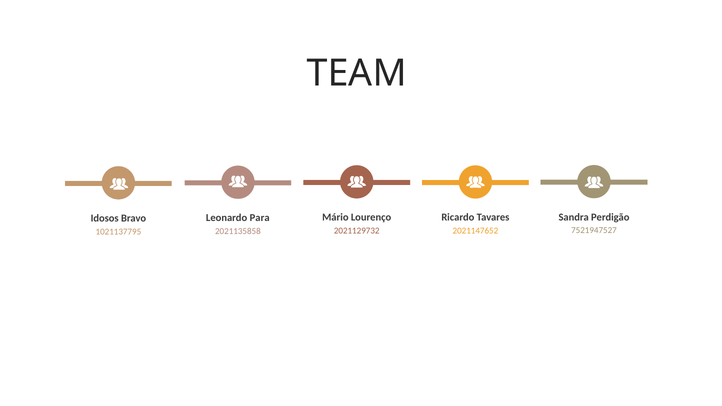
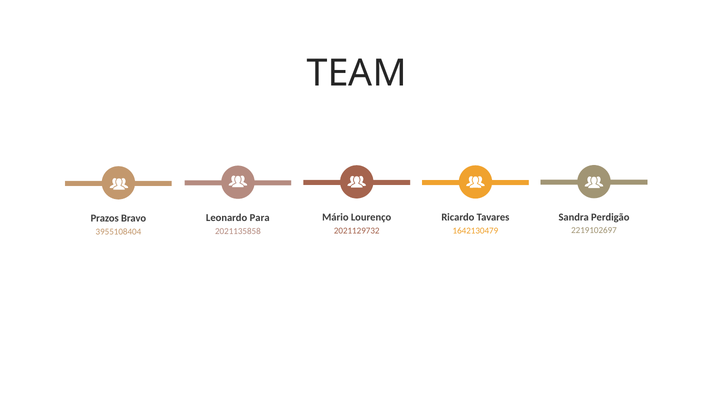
Idosos: Idosos -> Prazos
7521947527: 7521947527 -> 2219102697
2021147652: 2021147652 -> 1642130479
1021137795: 1021137795 -> 3955108404
